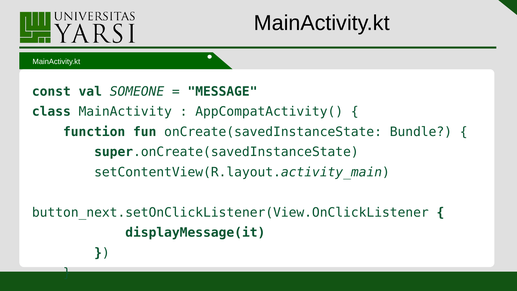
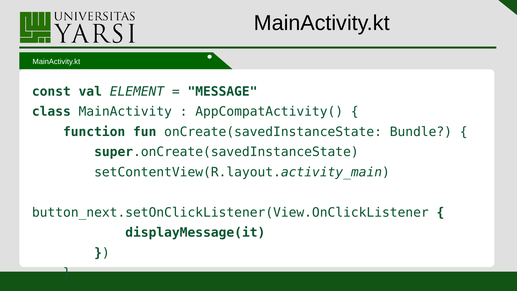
SOMEONE: SOMEONE -> ELEMENT
